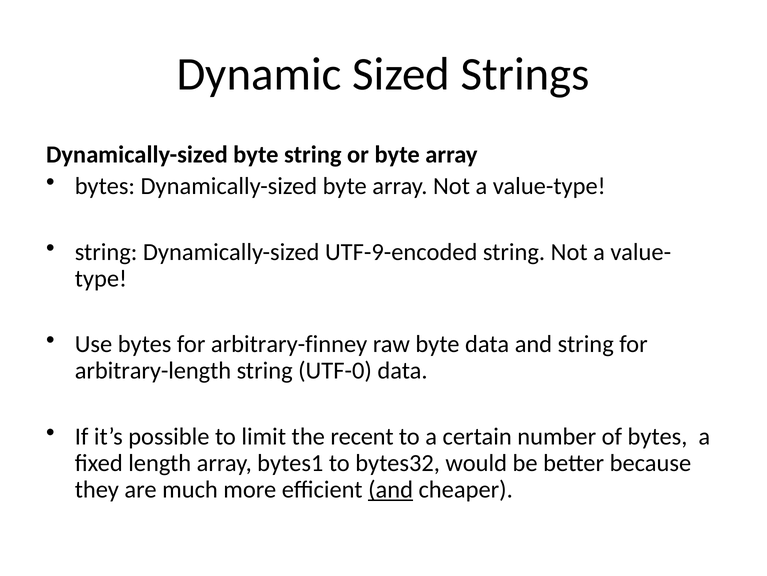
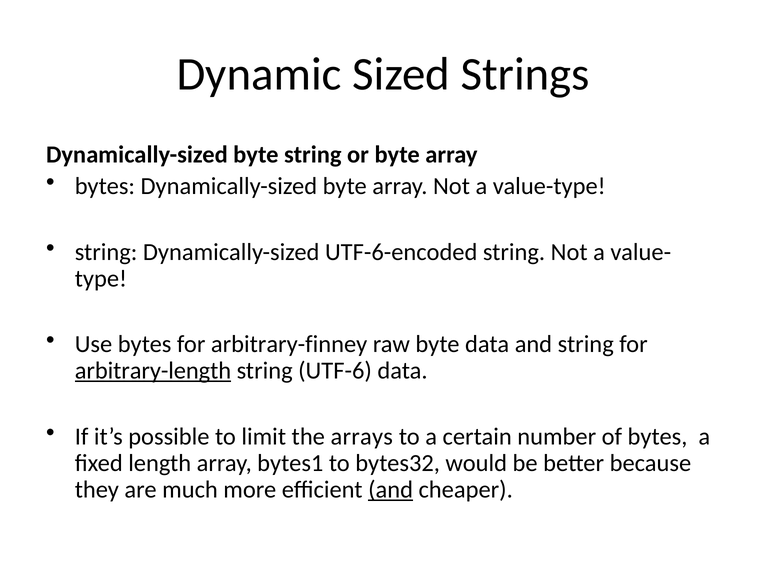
UTF-9-encoded: UTF-9-encoded -> UTF-6-encoded
arbitrary-length underline: none -> present
UTF-0: UTF-0 -> UTF-6
recent: recent -> arrays
